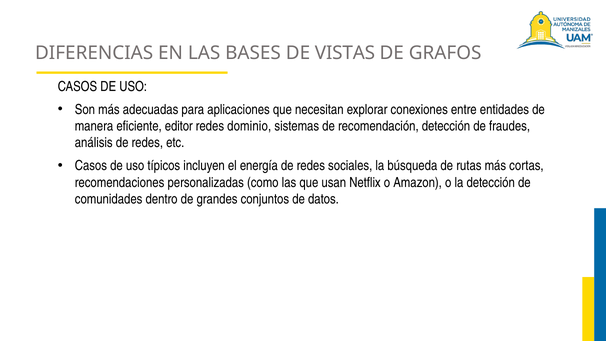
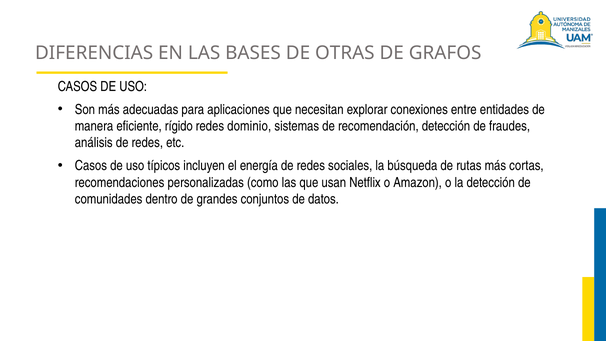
VISTAS: VISTAS -> OTRAS
editor: editor -> rígido
